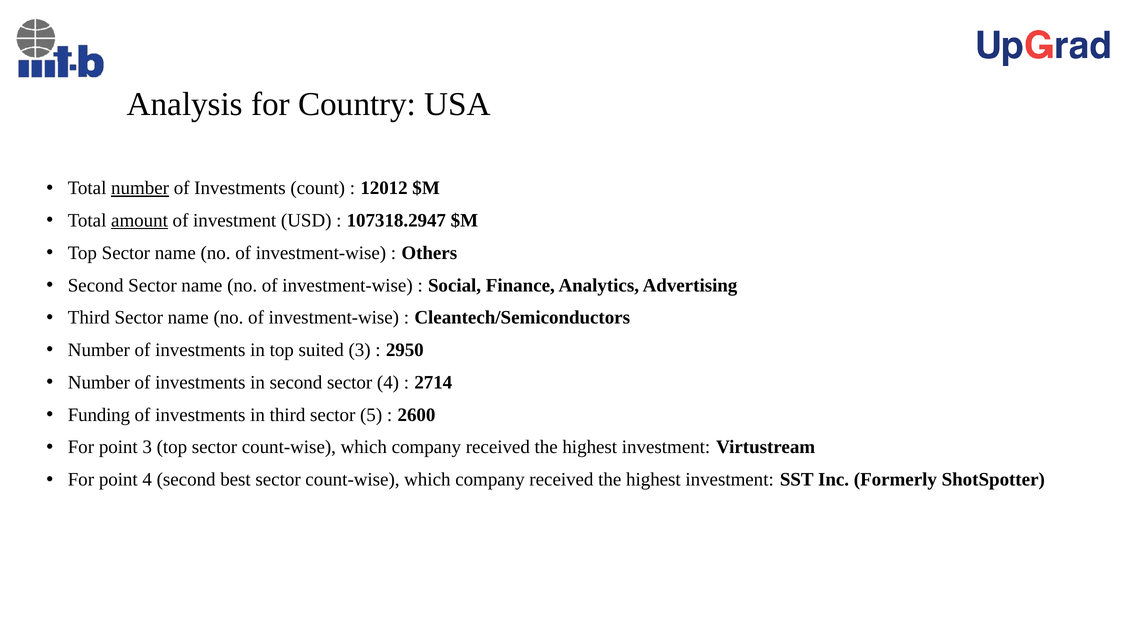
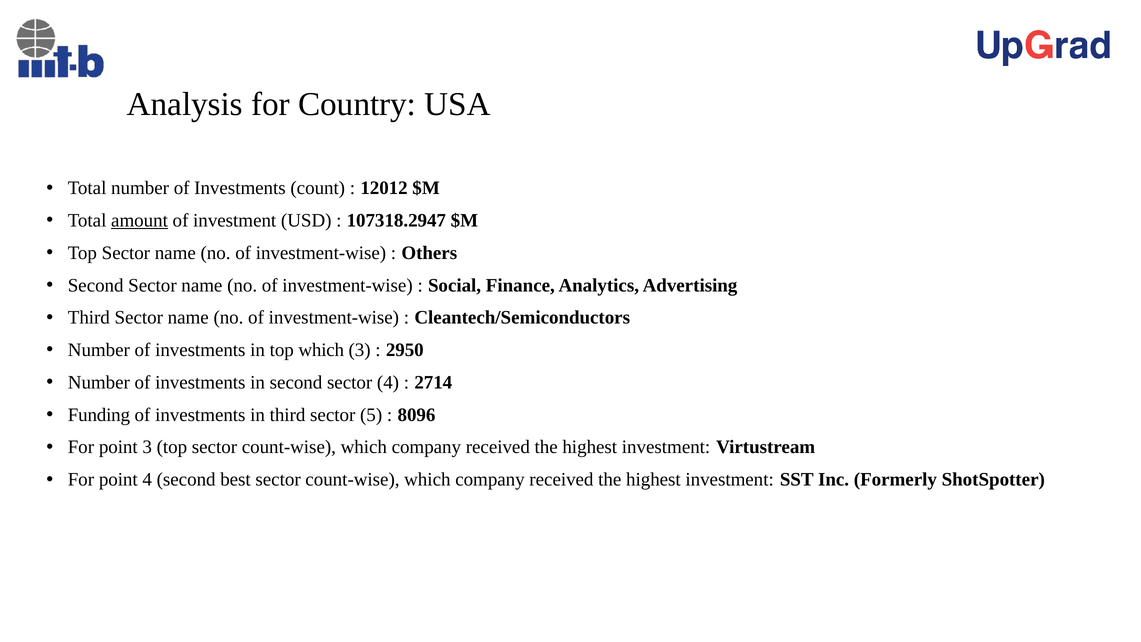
number at (140, 188) underline: present -> none
top suited: suited -> which
2600: 2600 -> 8096
